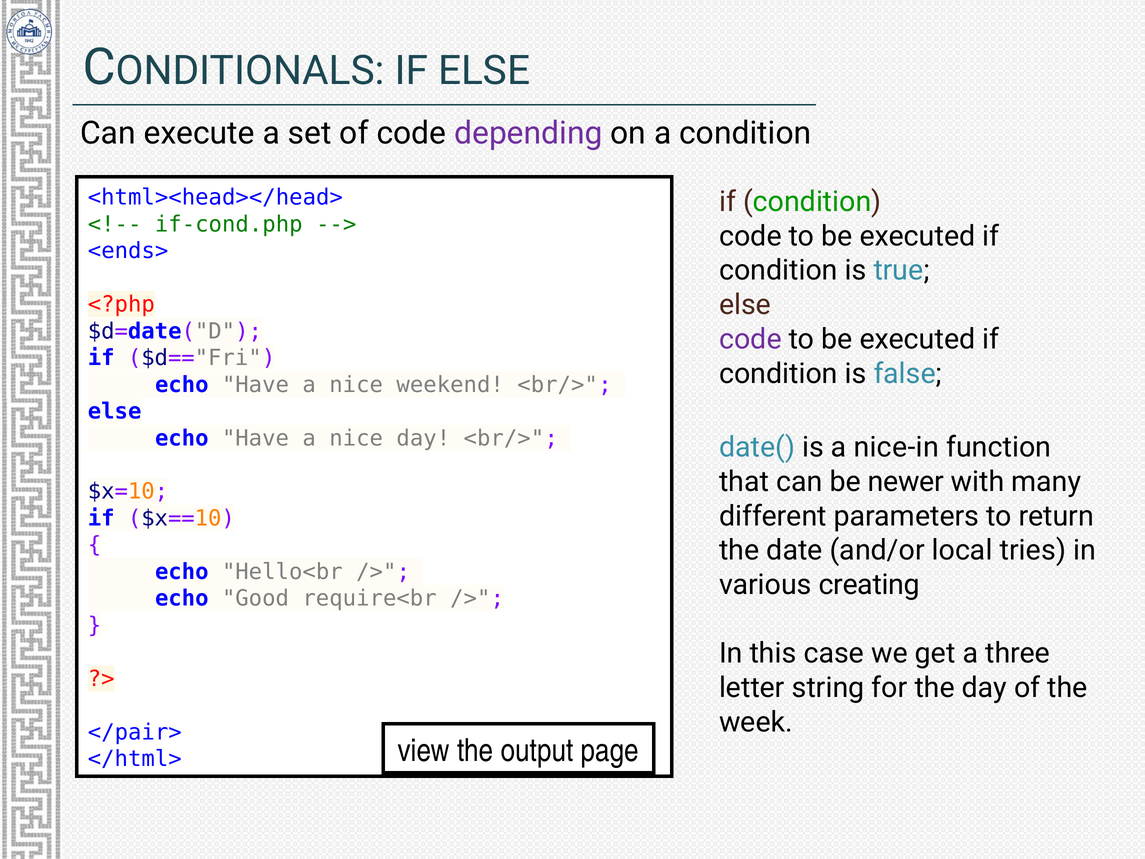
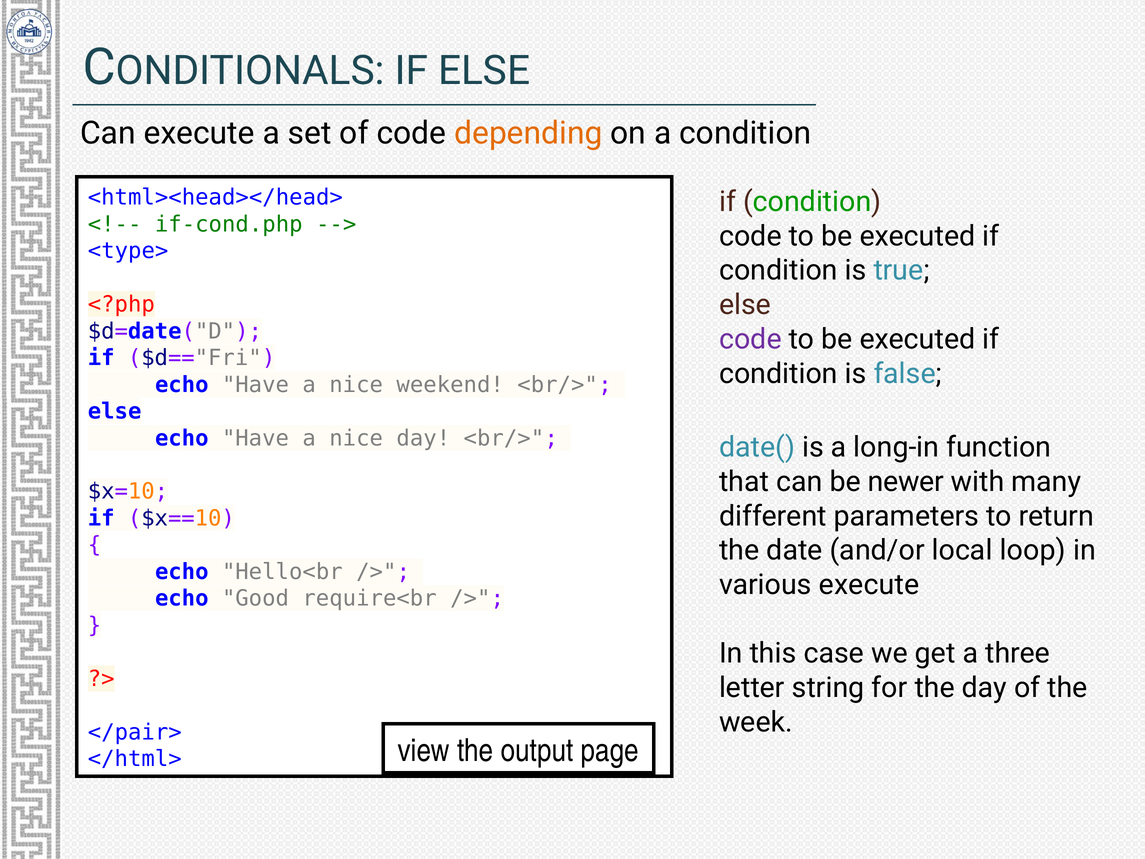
depending colour: purple -> orange
<ends>: <ends> -> <type>
nice-in: nice-in -> long-in
tries: tries -> loop
various creating: creating -> execute
